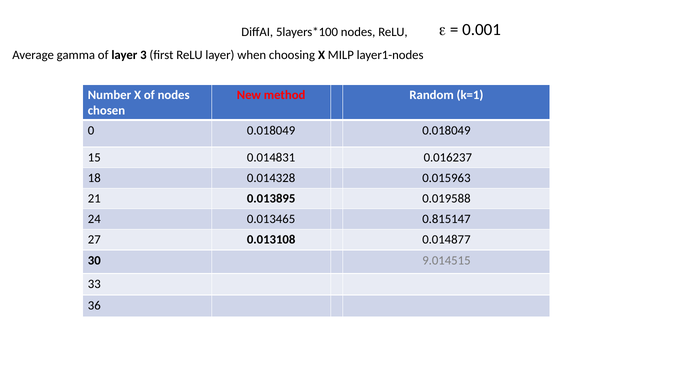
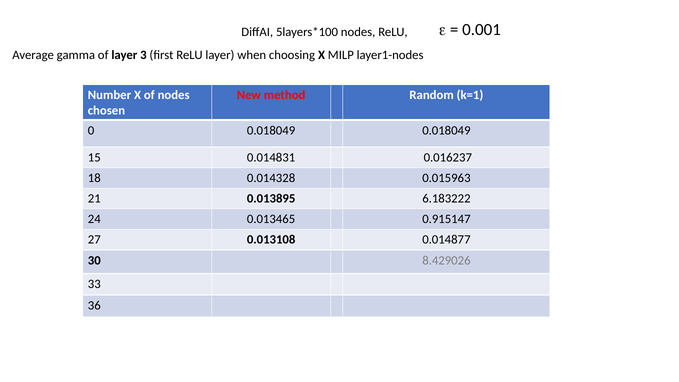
0.019588: 0.019588 -> 6.183222
0.815147: 0.815147 -> 0.915147
9.014515: 9.014515 -> 8.429026
